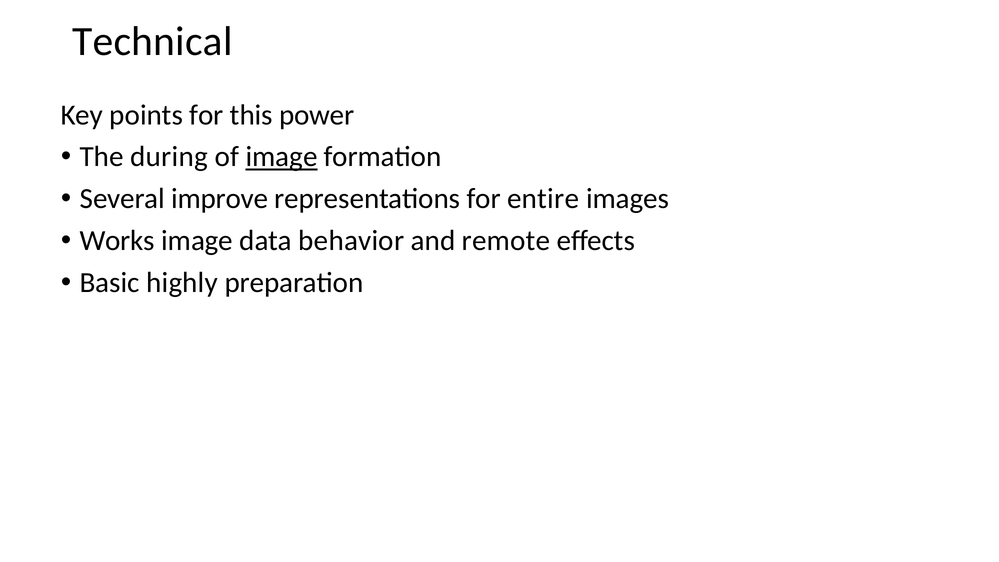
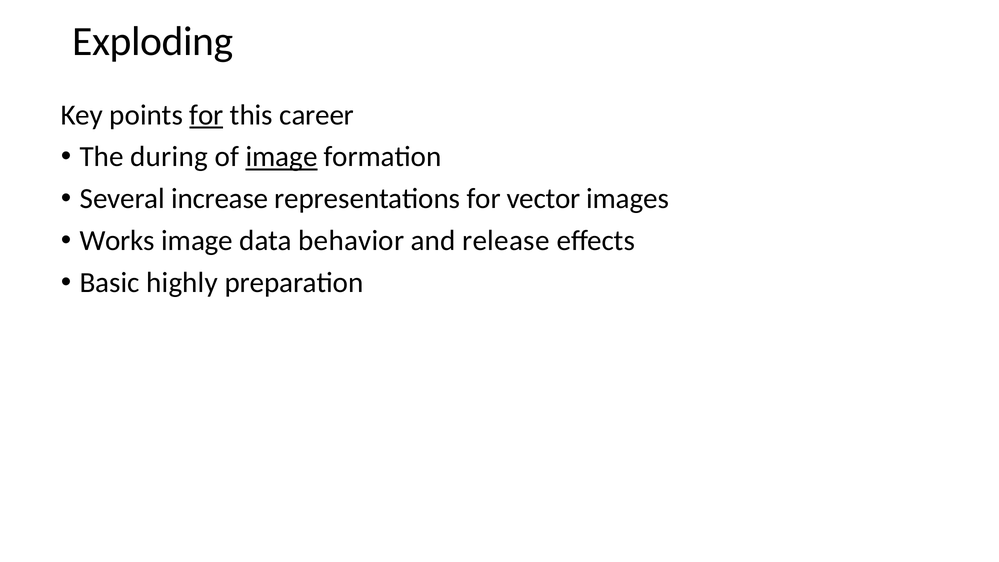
Technical: Technical -> Exploding
for at (206, 115) underline: none -> present
power: power -> career
improve: improve -> increase
entire: entire -> vector
remote: remote -> release
